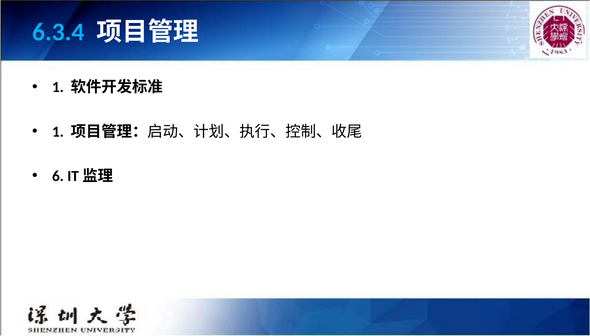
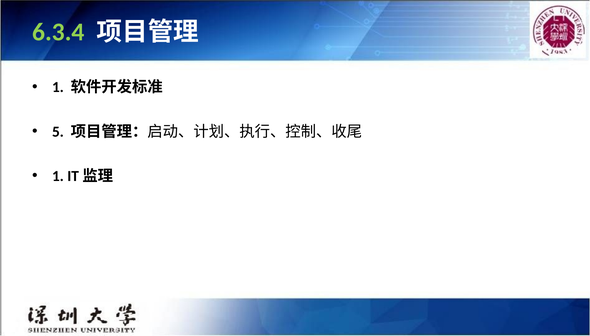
6.3.4 colour: light blue -> light green
1 at (58, 132): 1 -> 5
6 at (58, 176): 6 -> 1
